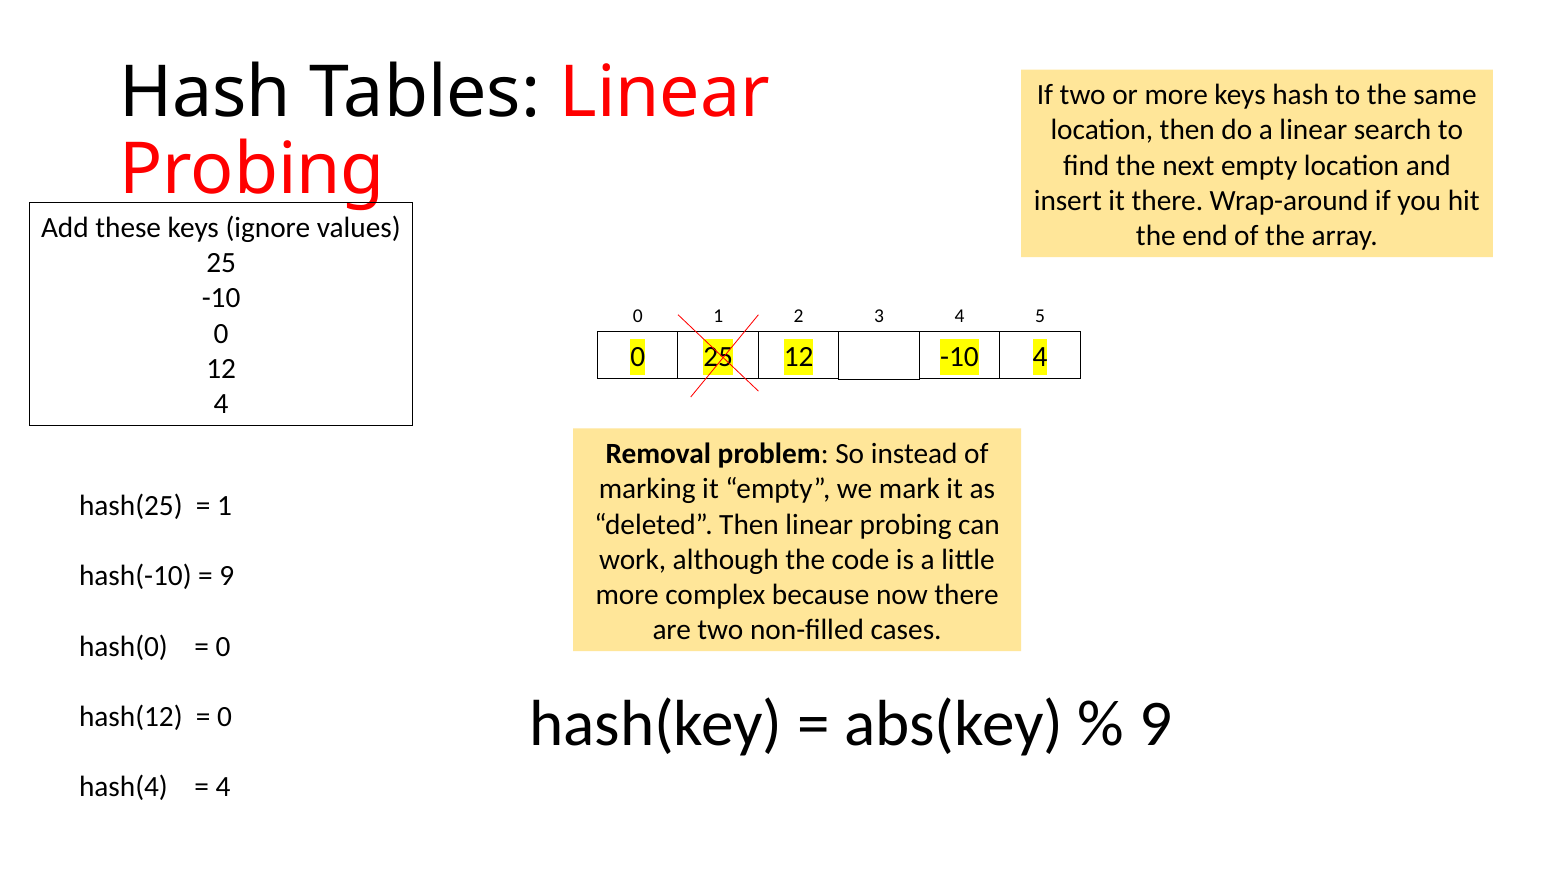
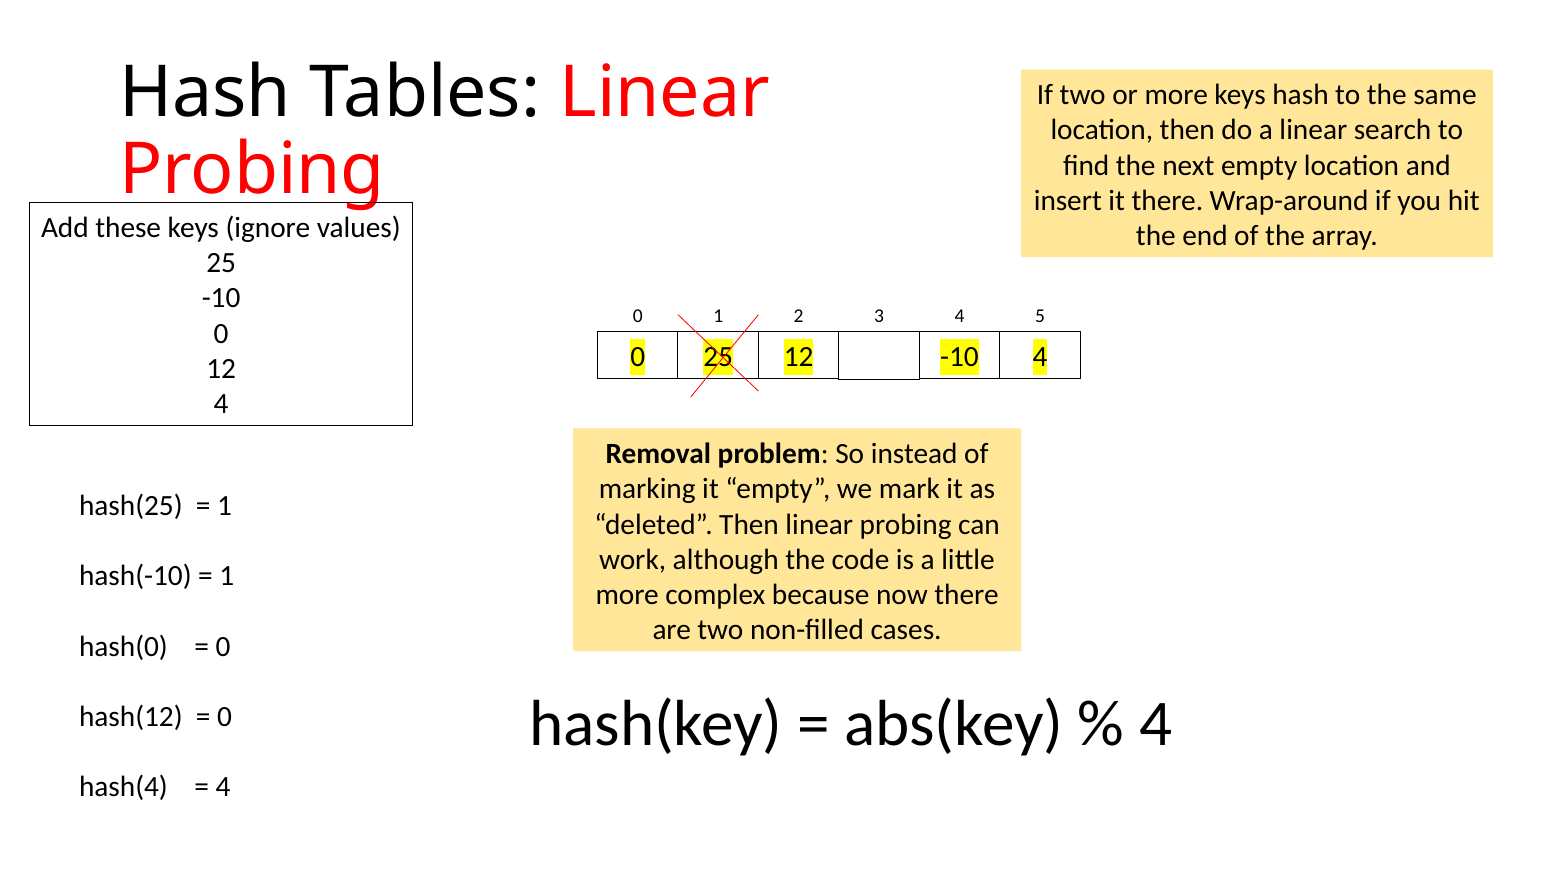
9 at (227, 576): 9 -> 1
9 at (1156, 724): 9 -> 4
